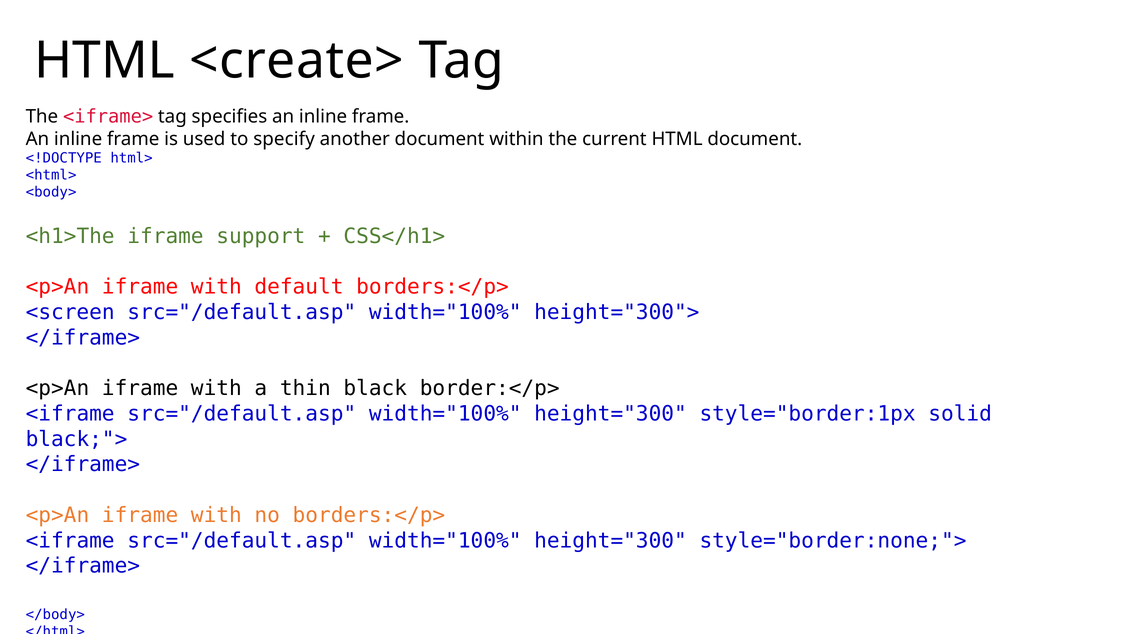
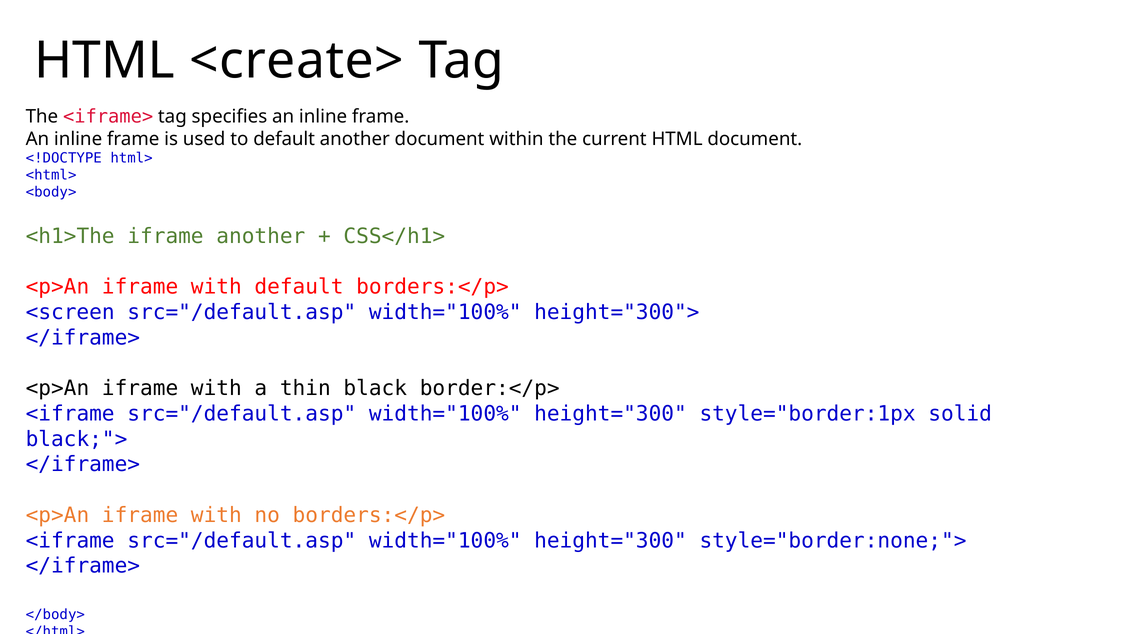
to specify: specify -> default
iframe support: support -> another
